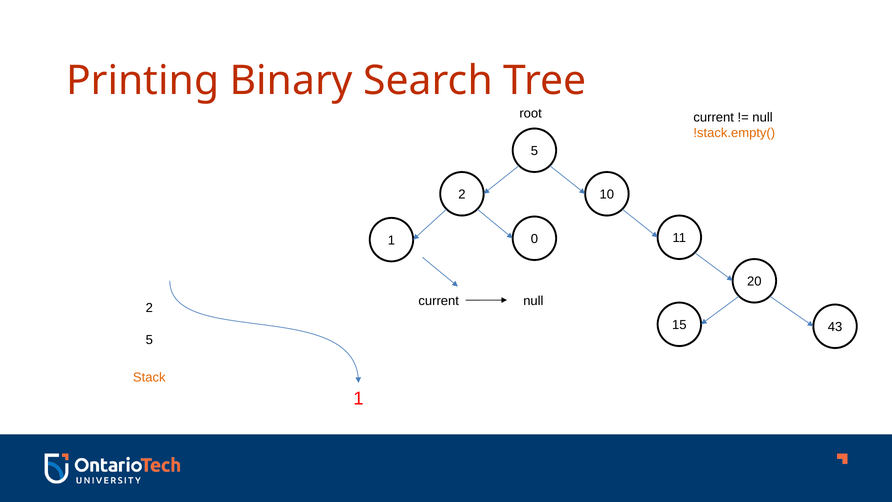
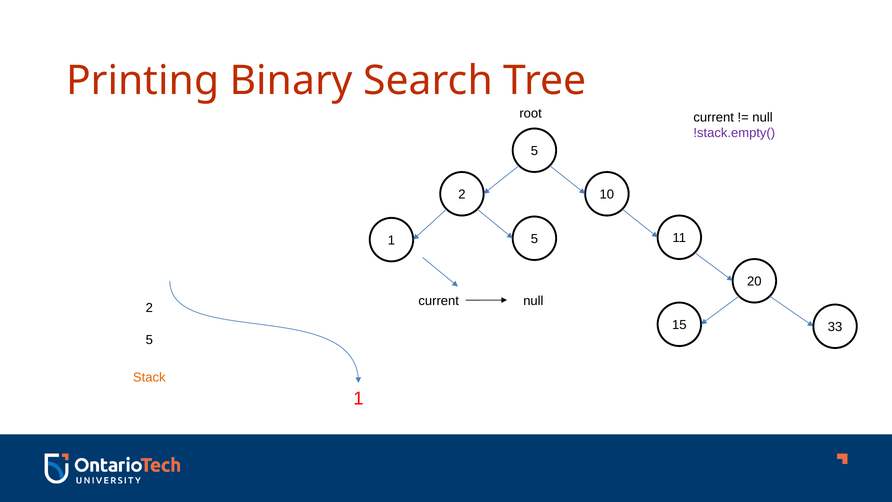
!stack.empty( colour: orange -> purple
1 0: 0 -> 5
43: 43 -> 33
